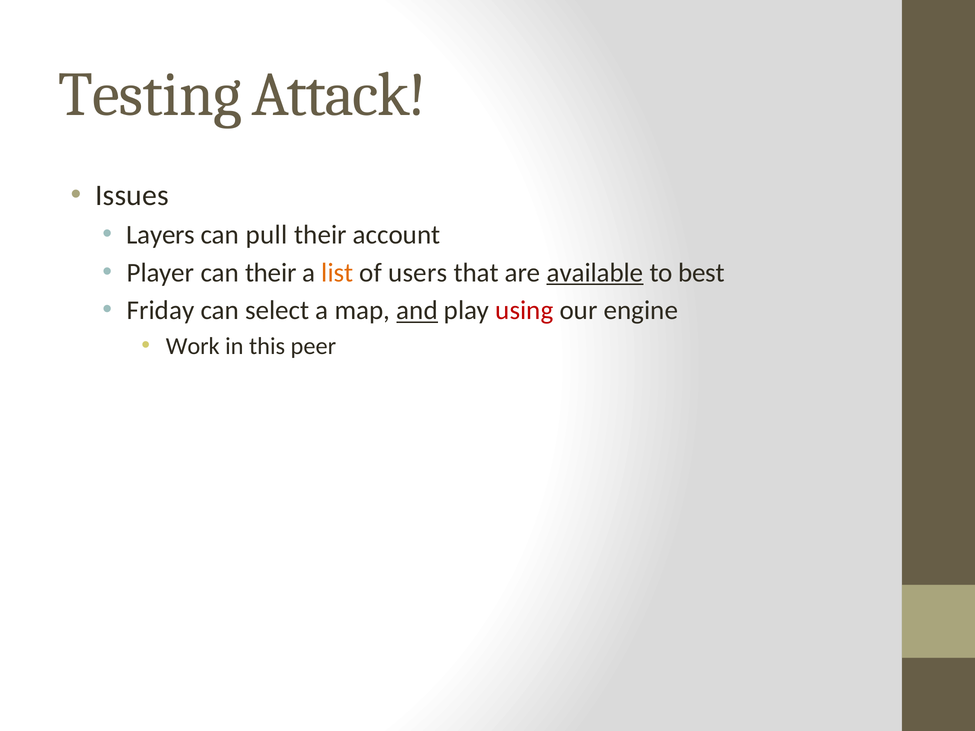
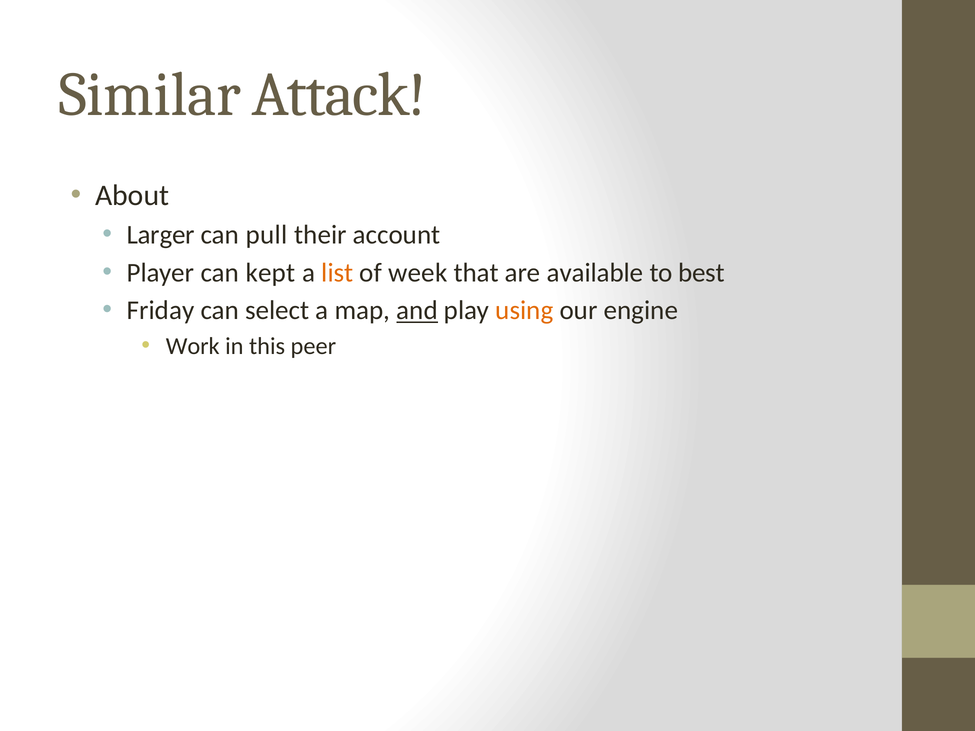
Testing: Testing -> Similar
Issues: Issues -> About
Layers: Layers -> Larger
can their: their -> kept
users: users -> week
available underline: present -> none
using colour: red -> orange
